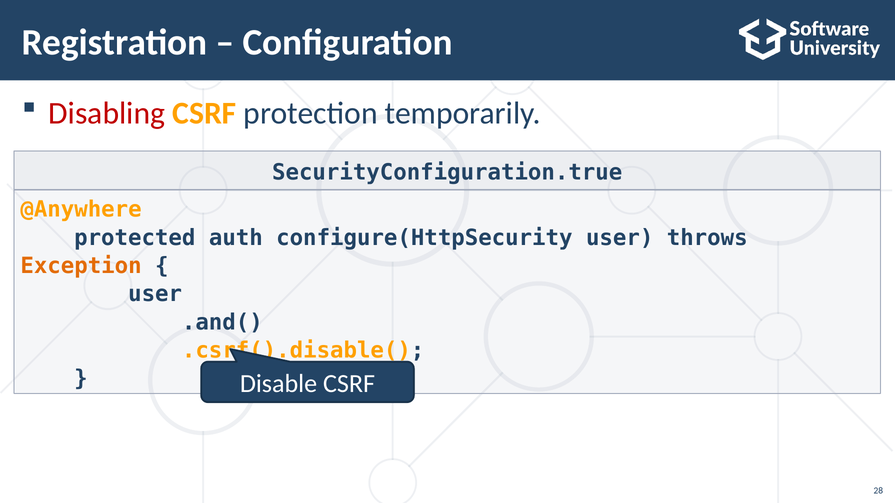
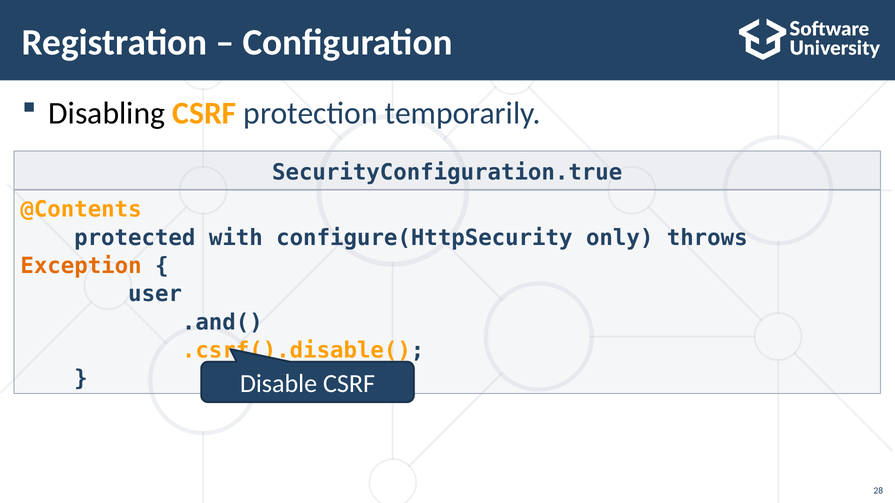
Disabling colour: red -> black
@Anywhere: @Anywhere -> @Contents
auth: auth -> with
configure(HttpSecurity user: user -> only
